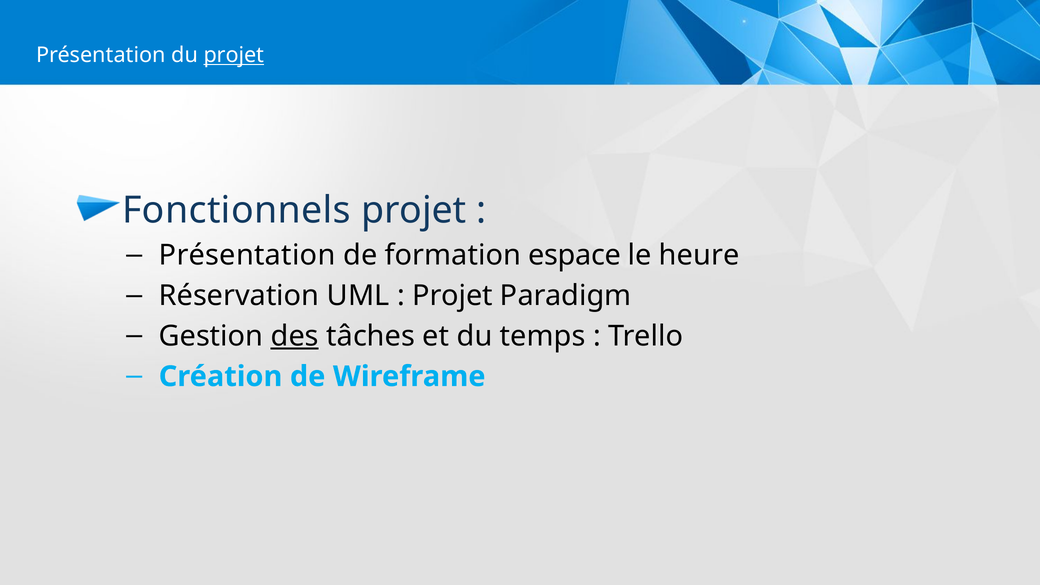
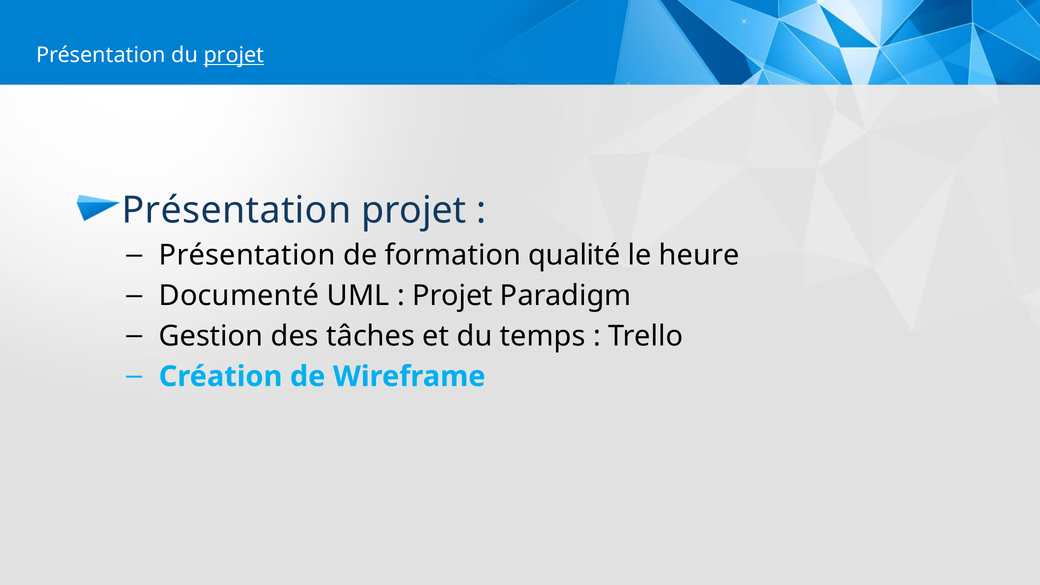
Fonctionnels at (237, 210): Fonctionnels -> Présentation
espace: espace -> qualité
Réservation: Réservation -> Documenté
des underline: present -> none
